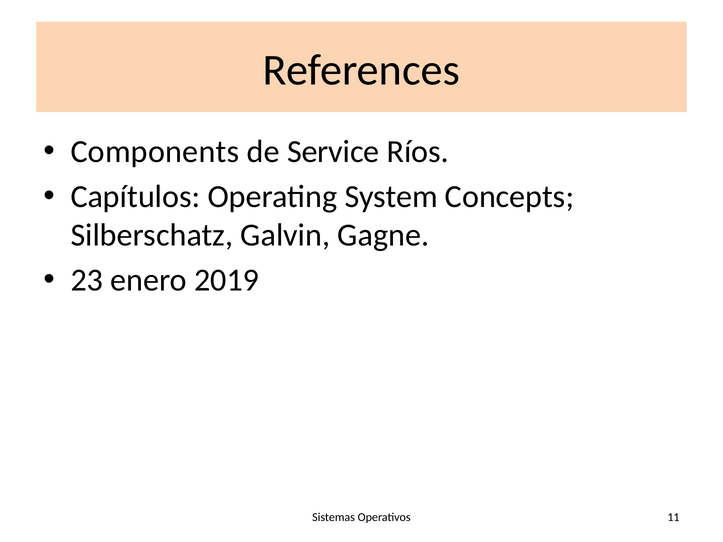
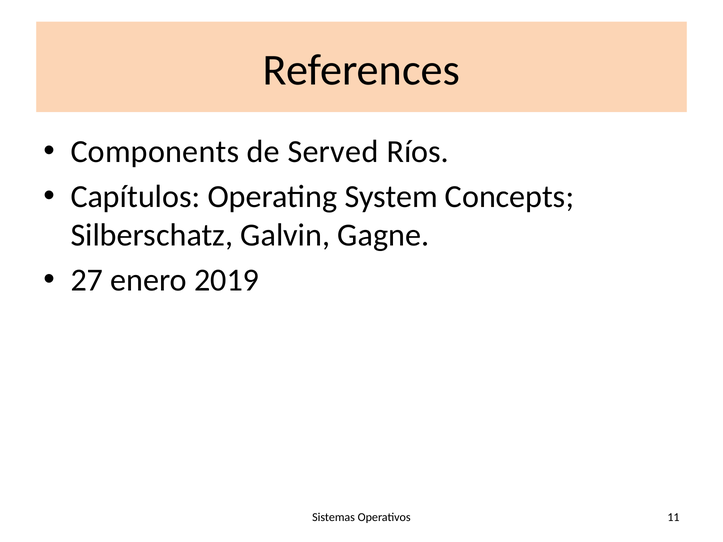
Service: Service -> Served
23: 23 -> 27
